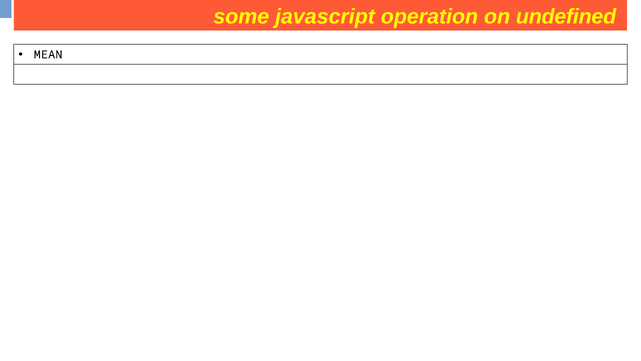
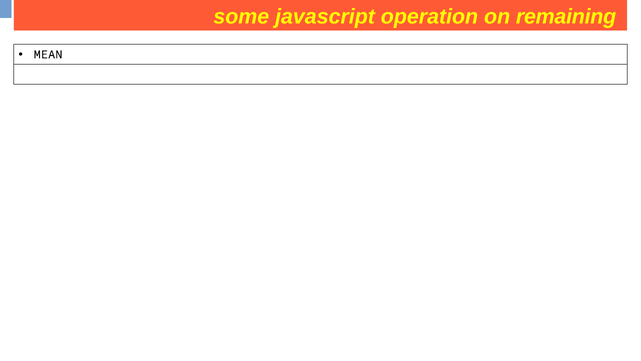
undefined: undefined -> remaining
